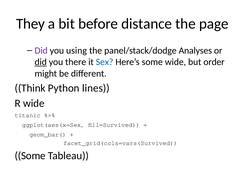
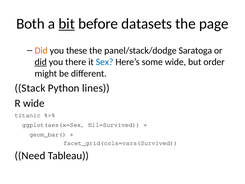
They: They -> Both
bit underline: none -> present
distance: distance -> datasets
Did at (41, 50) colour: purple -> orange
using: using -> these
Analyses: Analyses -> Saratoga
Think: Think -> Stack
Some at (30, 156): Some -> Need
